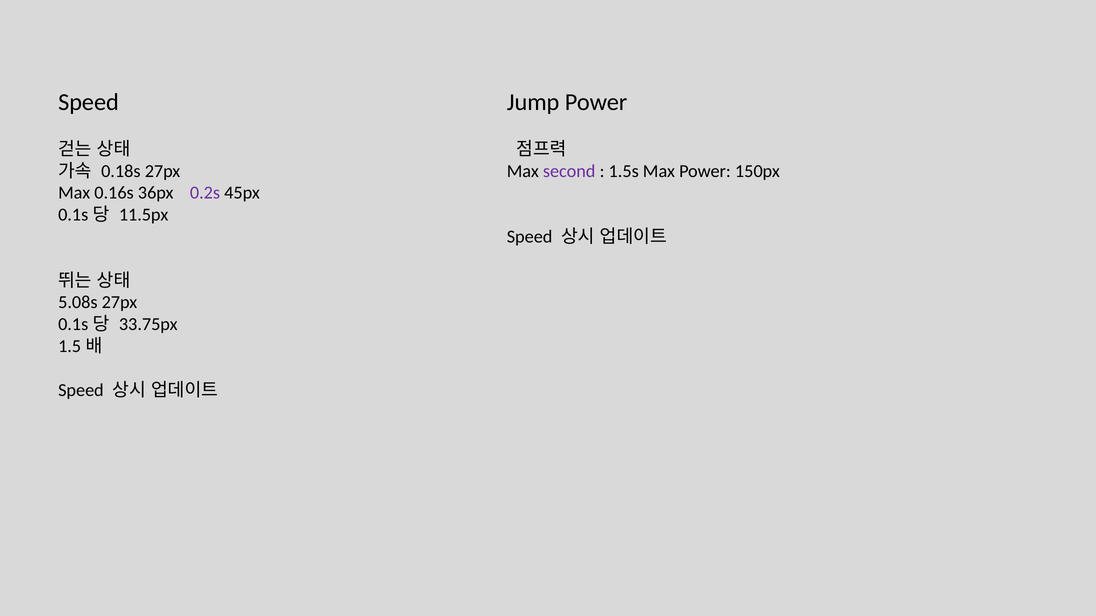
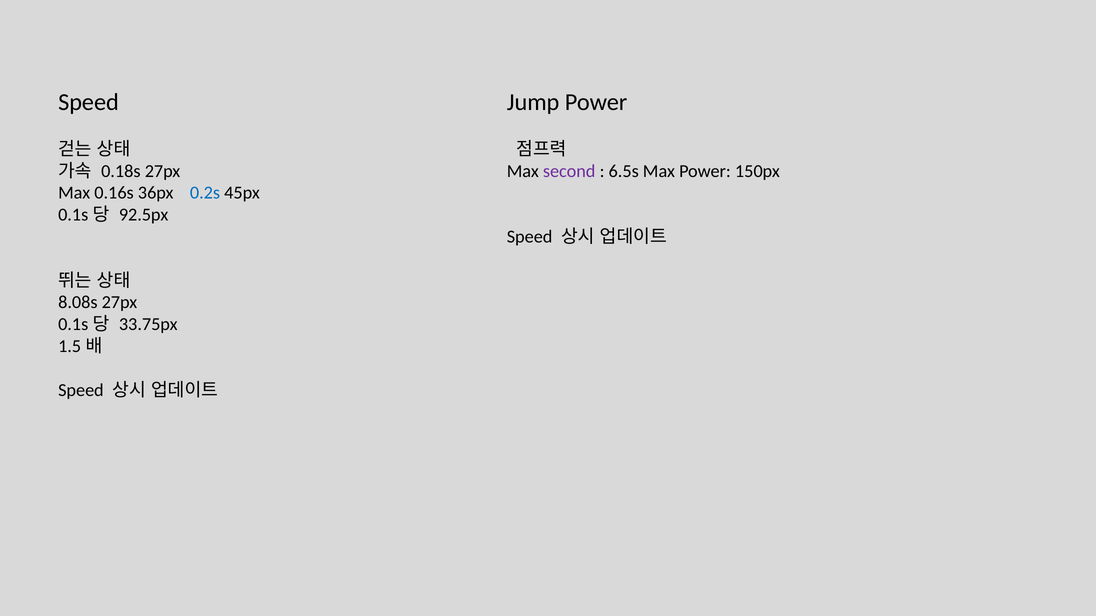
1.5s: 1.5s -> 6.5s
0.2s colour: purple -> blue
11.5px: 11.5px -> 92.5px
5.08s: 5.08s -> 8.08s
